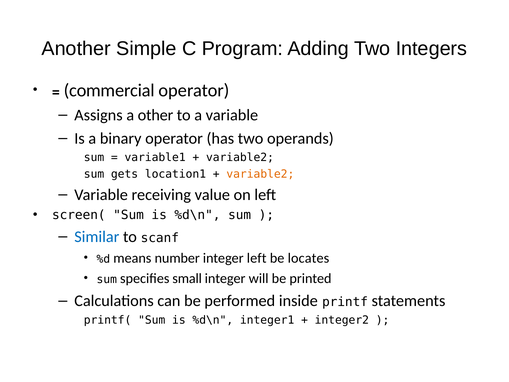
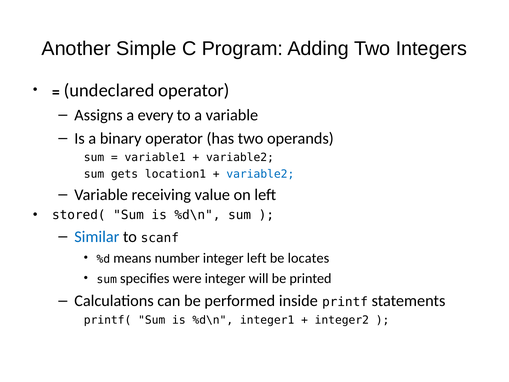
commercial: commercial -> undeclared
other: other -> every
variable2 at (260, 174) colour: orange -> blue
screen(: screen( -> stored(
small: small -> were
